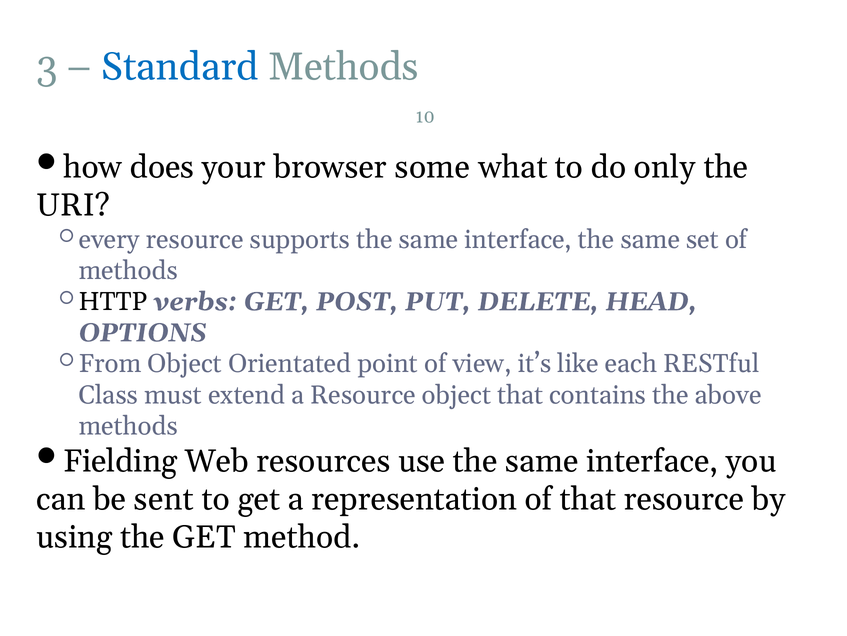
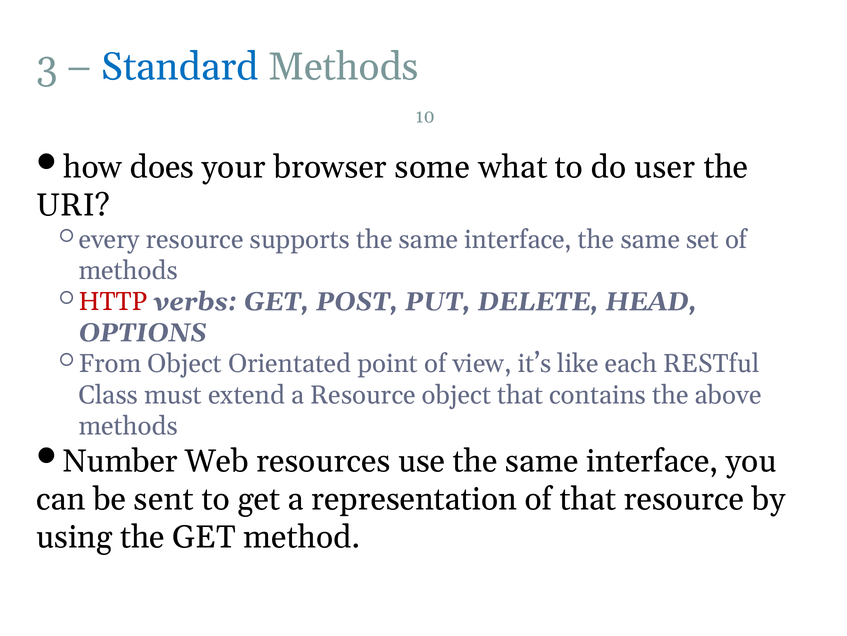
only: only -> user
HTTP colour: black -> red
Fielding: Fielding -> Number
